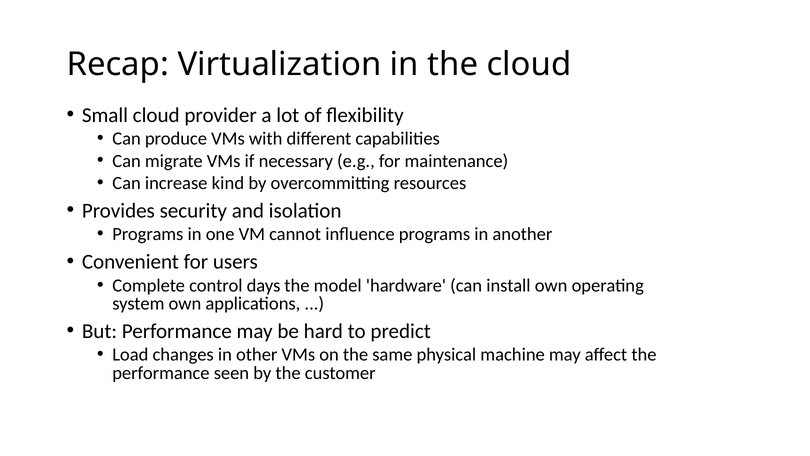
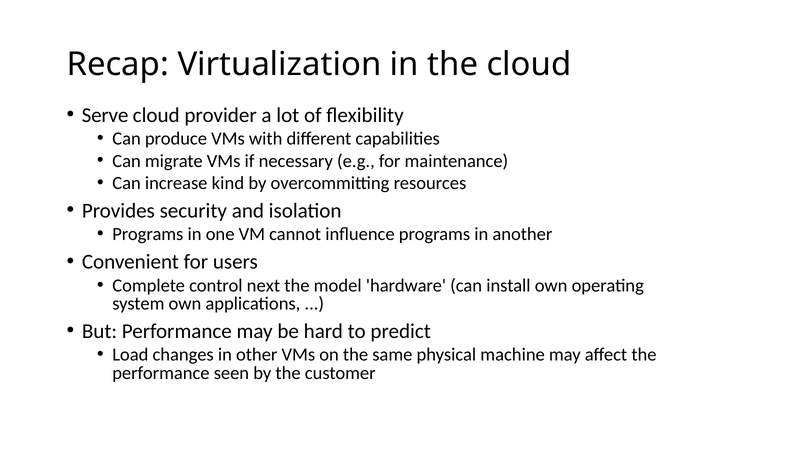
Small: Small -> Serve
days: days -> next
